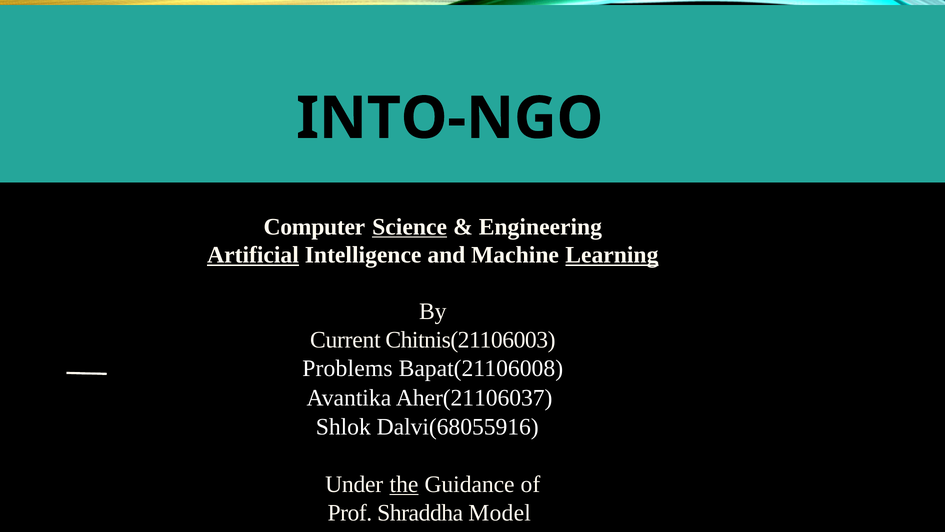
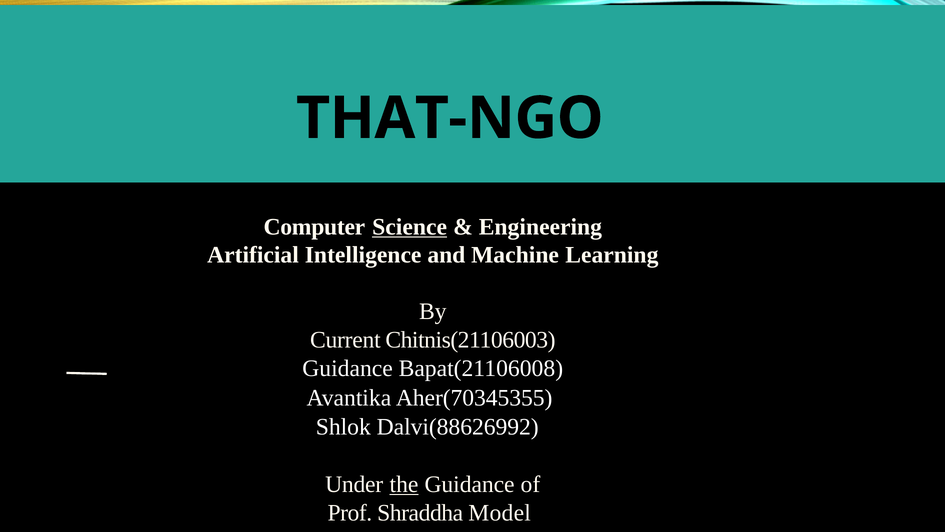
INTO-NGO: INTO-NGO -> THAT-NGO
Artificial underline: present -> none
Learning underline: present -> none
Problems at (347, 368): Problems -> Guidance
Aher(21106037: Aher(21106037 -> Aher(70345355
Dalvi(68055916: Dalvi(68055916 -> Dalvi(88626992
